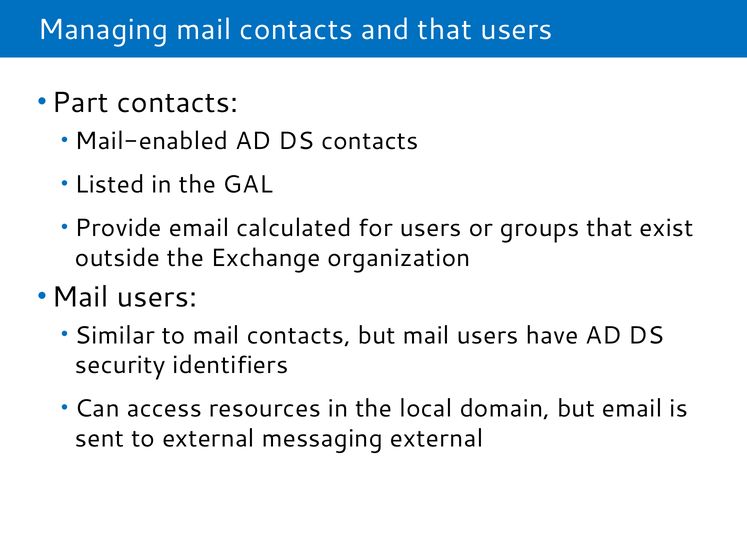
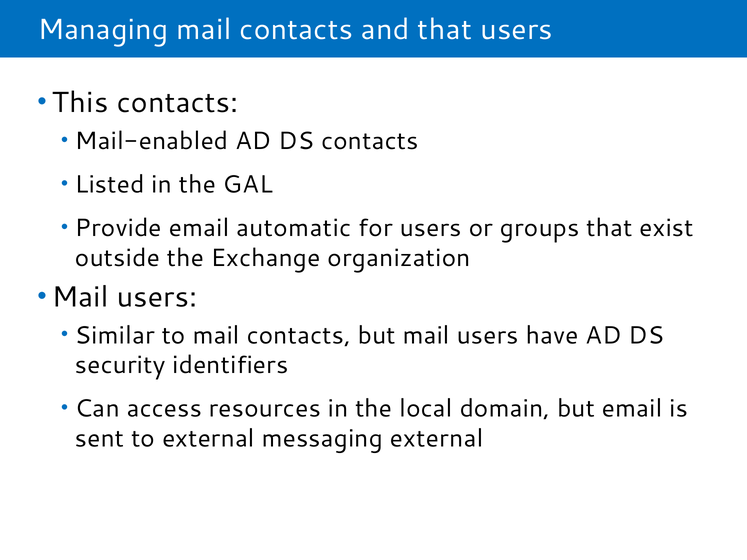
Part: Part -> This
calculated: calculated -> automatic
